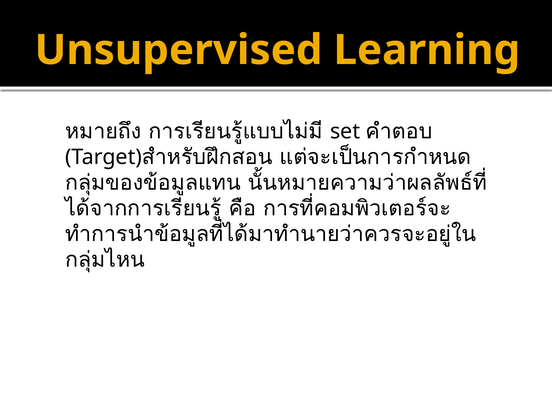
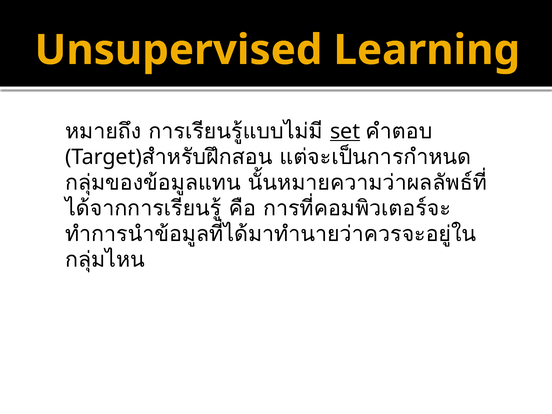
set underline: none -> present
